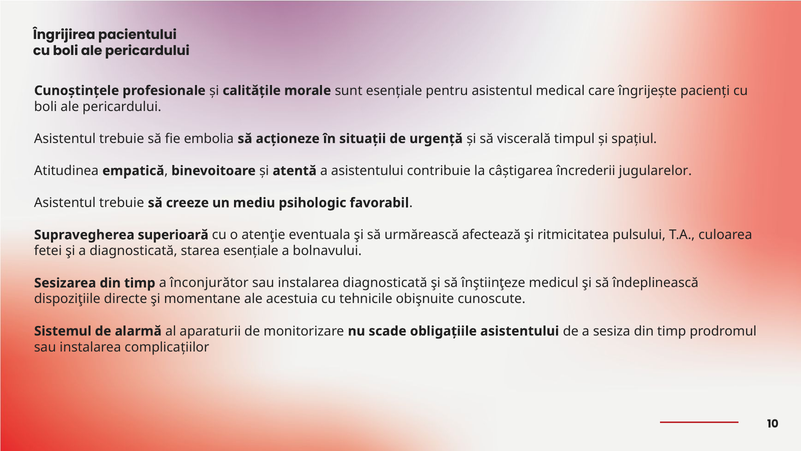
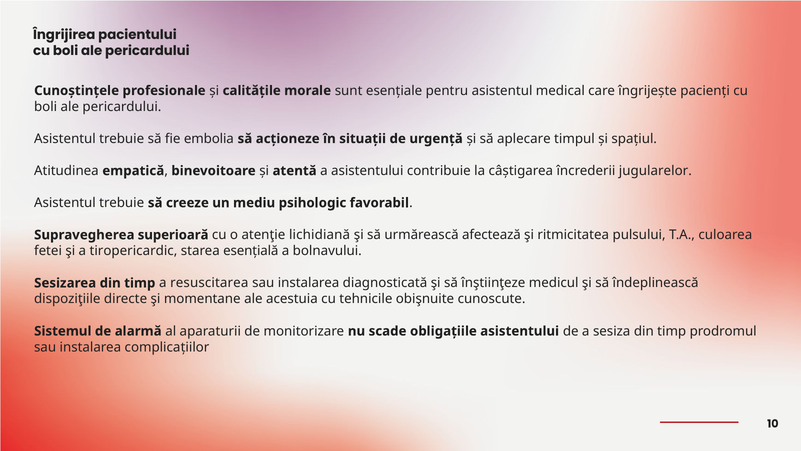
viscerală: viscerală -> aplecare
eventuala: eventuala -> lichidiană
a diagnosticată: diagnosticată -> tiropericardic
starea esențiale: esențiale -> esențială
înconjurător: înconjurător -> resuscitarea
